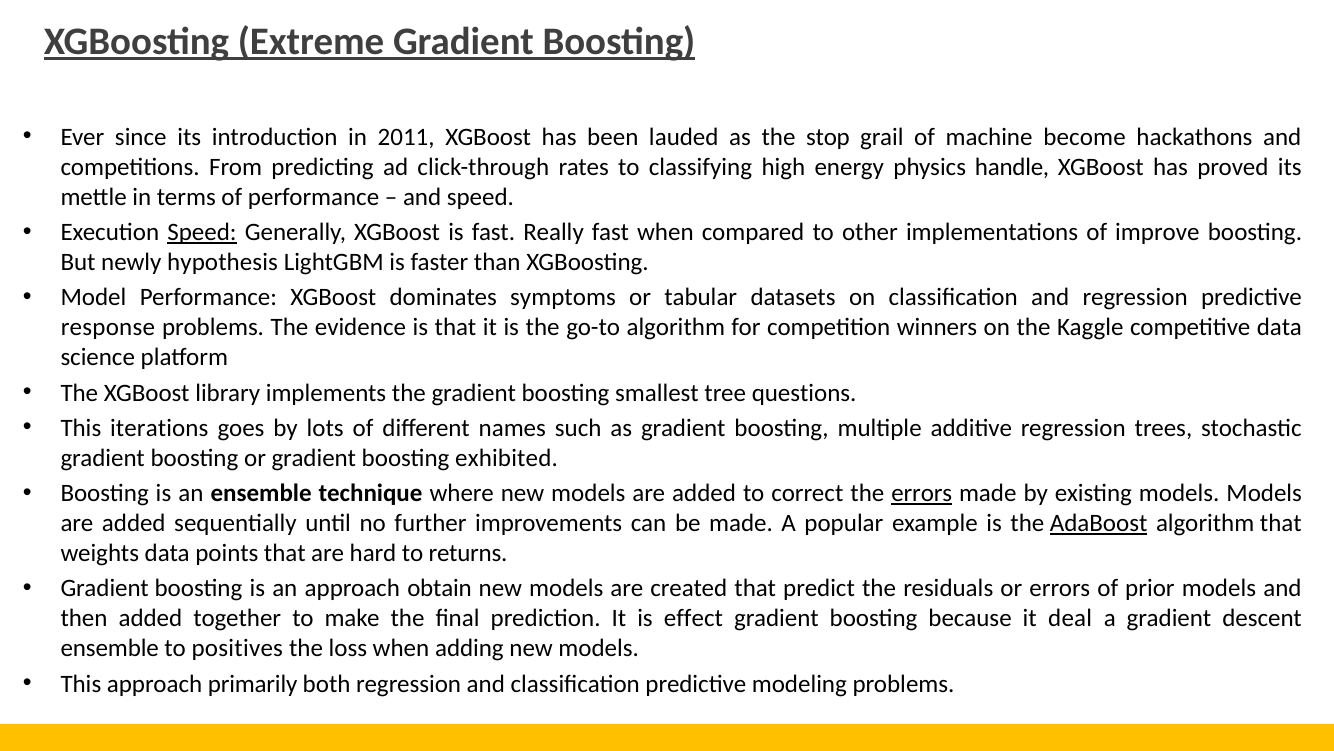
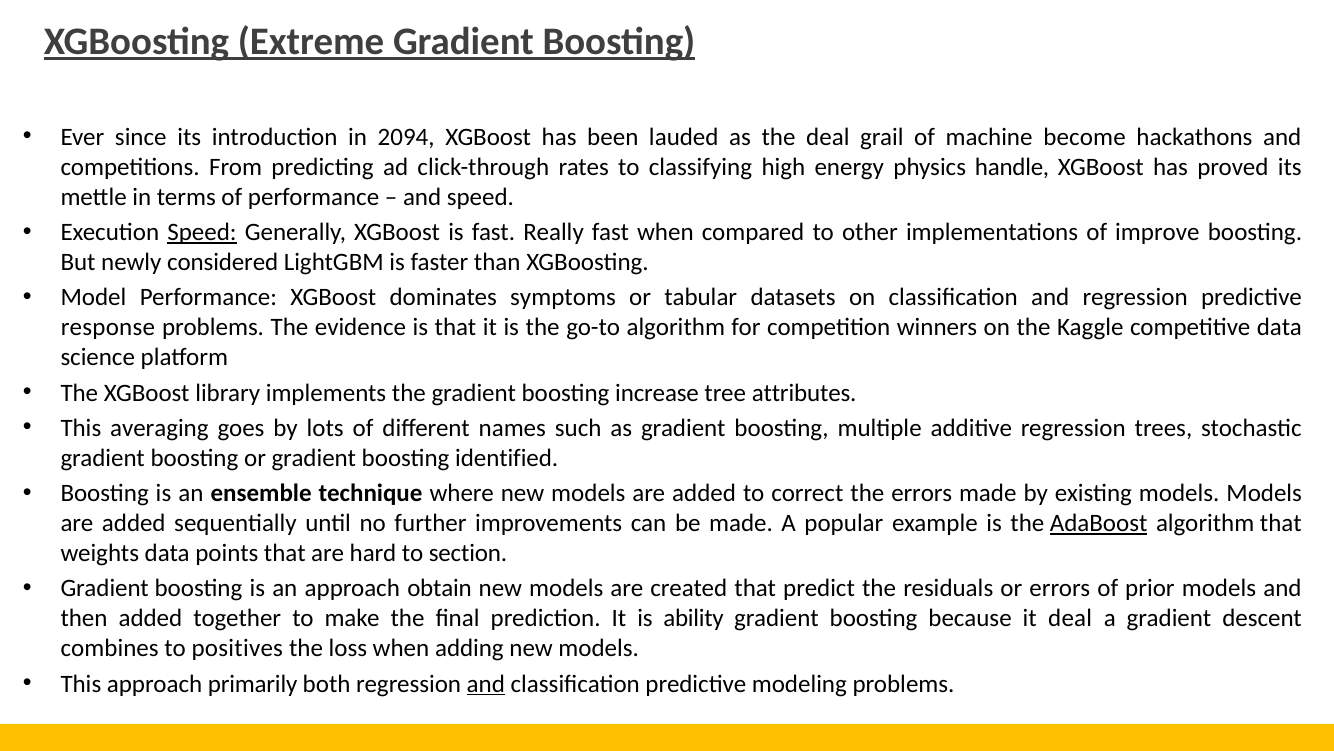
2011: 2011 -> 2094
the stop: stop -> deal
hypothesis: hypothesis -> considered
smallest: smallest -> increase
questions: questions -> attributes
iterations: iterations -> averaging
exhibited: exhibited -> identified
errors at (922, 493) underline: present -> none
returns: returns -> section
effect: effect -> ability
ensemble at (110, 648): ensemble -> combines
and at (486, 683) underline: none -> present
